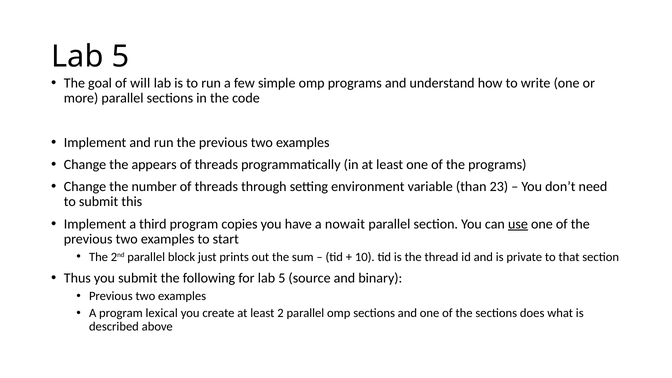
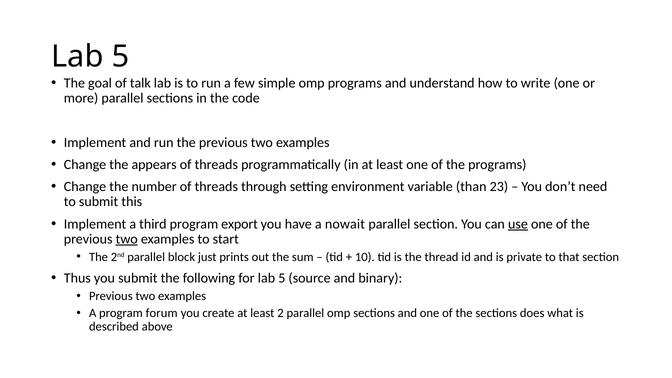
will: will -> talk
copies: copies -> export
two at (127, 239) underline: none -> present
lexical: lexical -> forum
